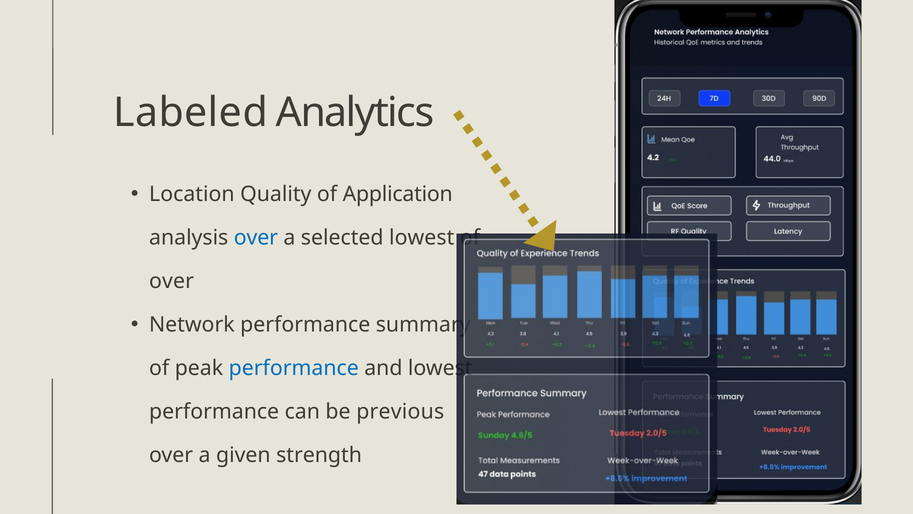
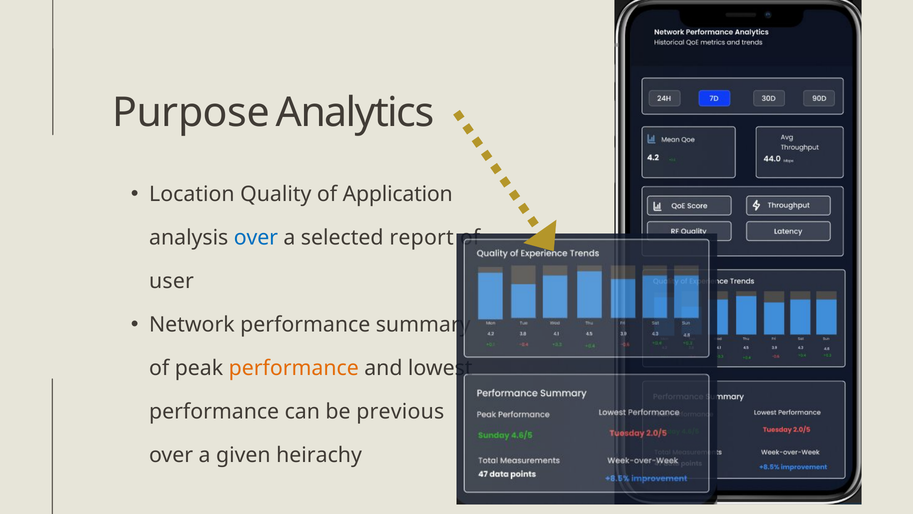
Labeled: Labeled -> Purpose
selected lowest: lowest -> report
over at (172, 281): over -> user
performance at (294, 368) colour: blue -> orange
strength: strength -> heirachy
